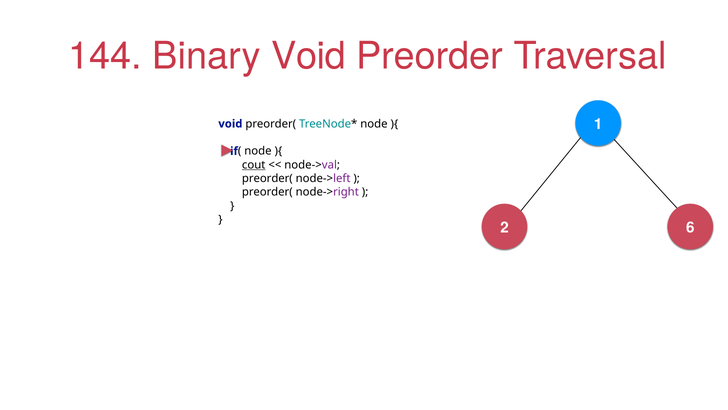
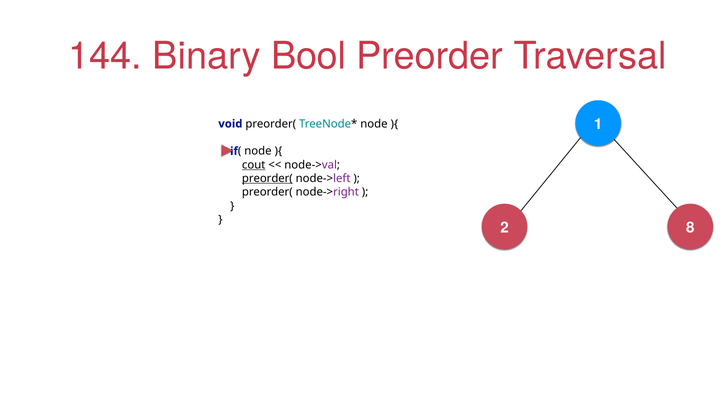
Binary Void: Void -> Bool
preorder( at (267, 178) underline: none -> present
6: 6 -> 8
